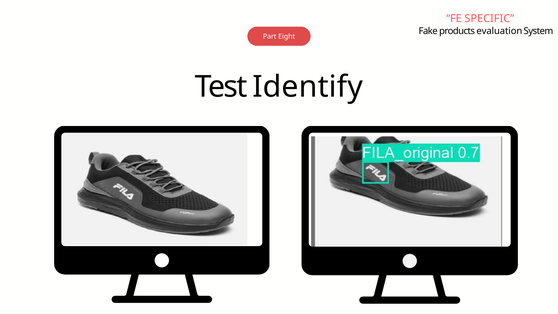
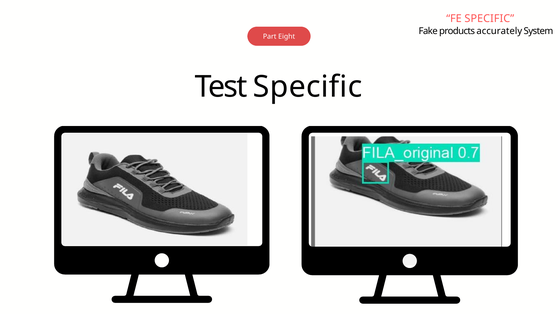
evaluation: evaluation -> accurately
Test Identify: Identify -> Specific
